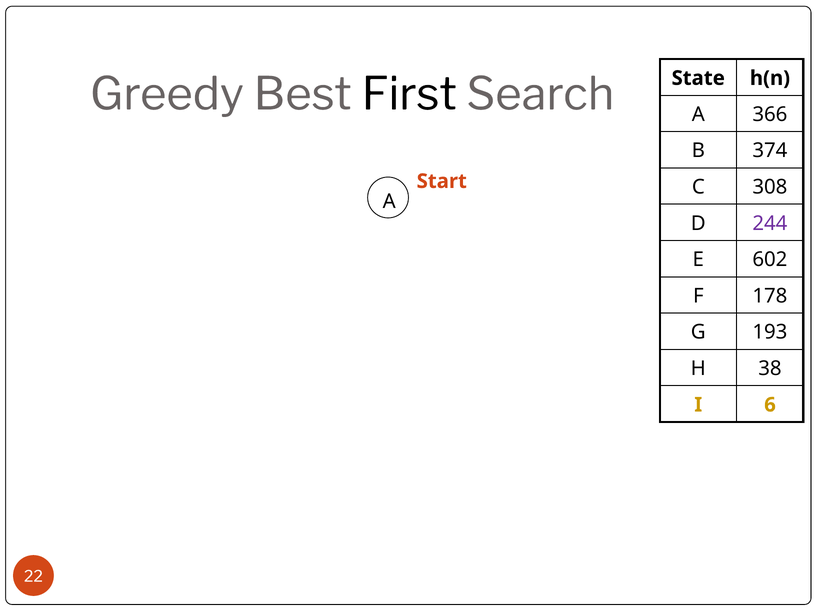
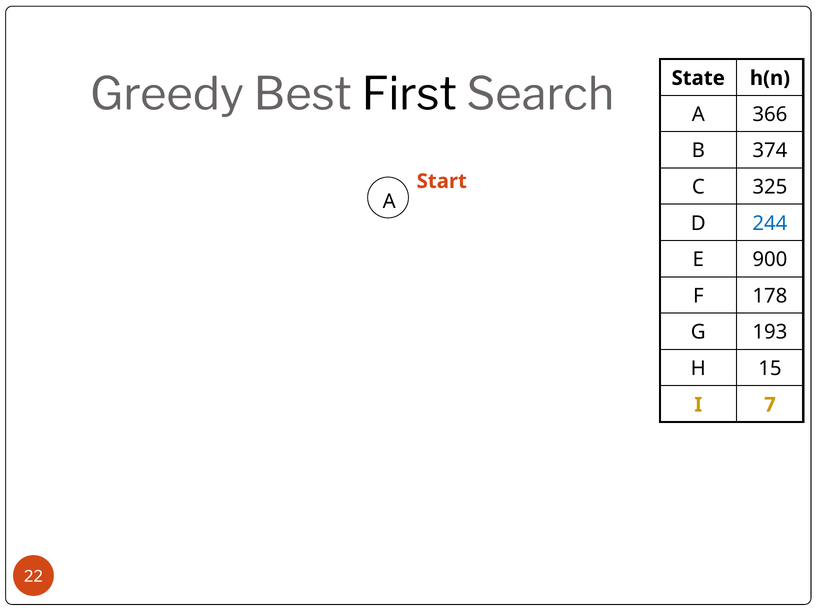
308: 308 -> 325
244 colour: purple -> blue
602: 602 -> 900
38: 38 -> 15
6: 6 -> 7
